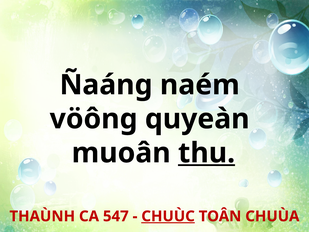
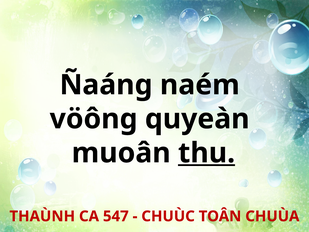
CHUÙC underline: present -> none
